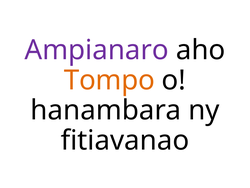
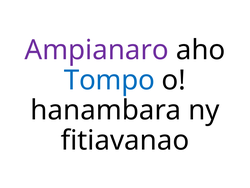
Tompo colour: orange -> blue
